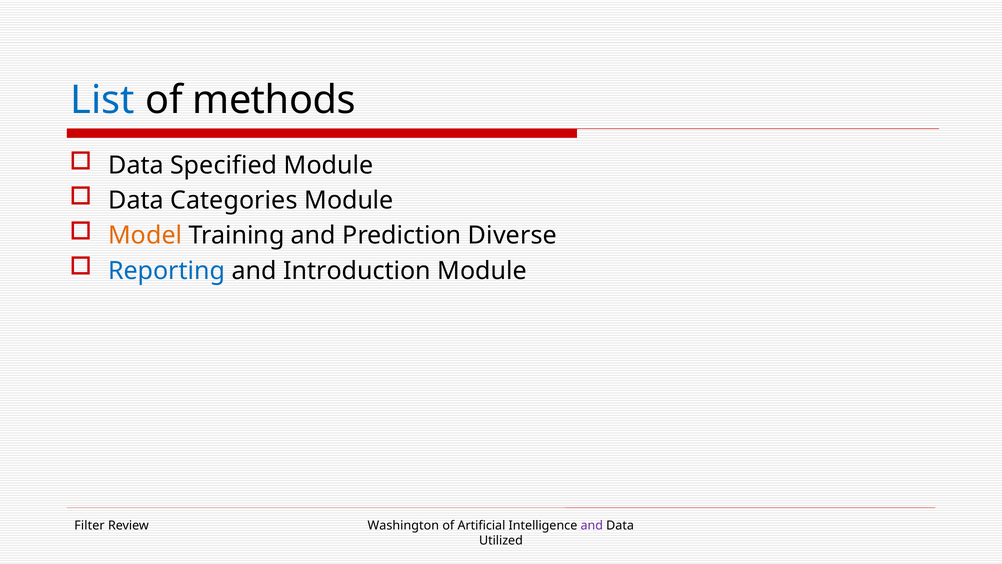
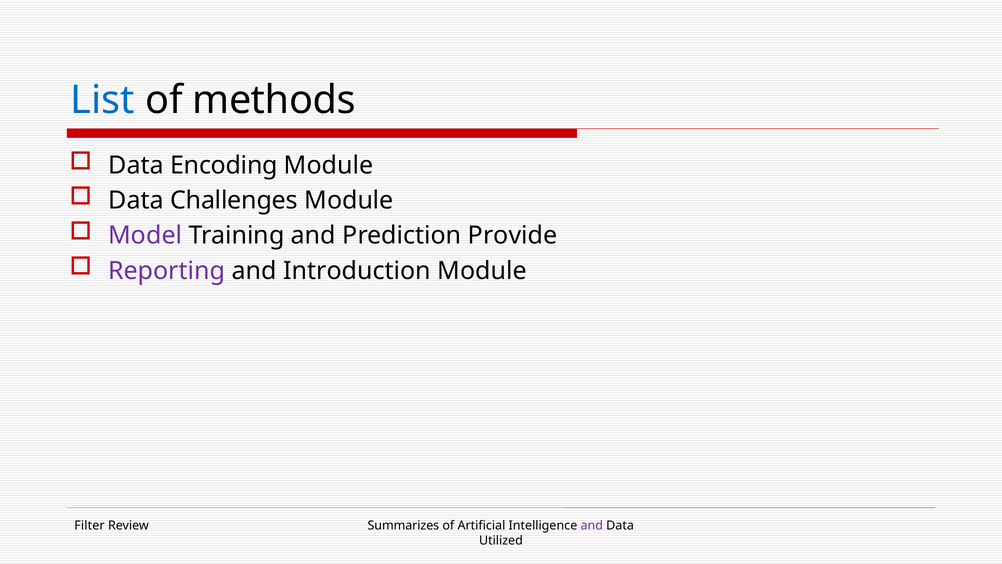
Specified: Specified -> Encoding
Categories: Categories -> Challenges
Model colour: orange -> purple
Diverse: Diverse -> Provide
Reporting colour: blue -> purple
Washington: Washington -> Summarizes
